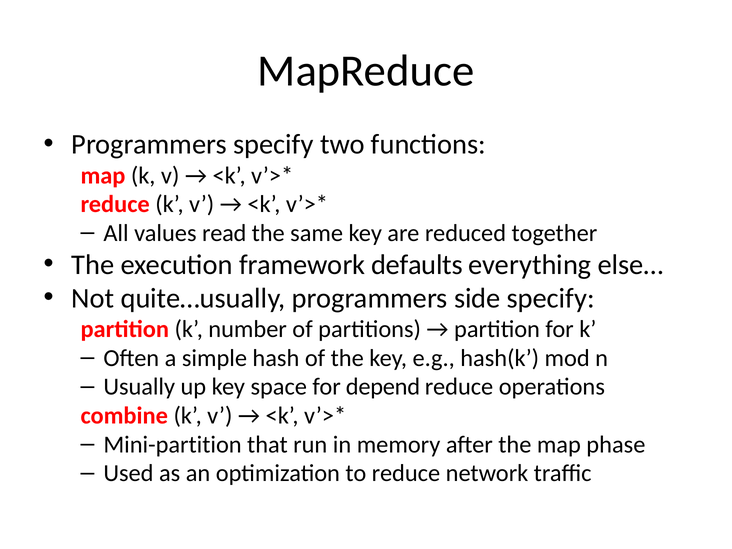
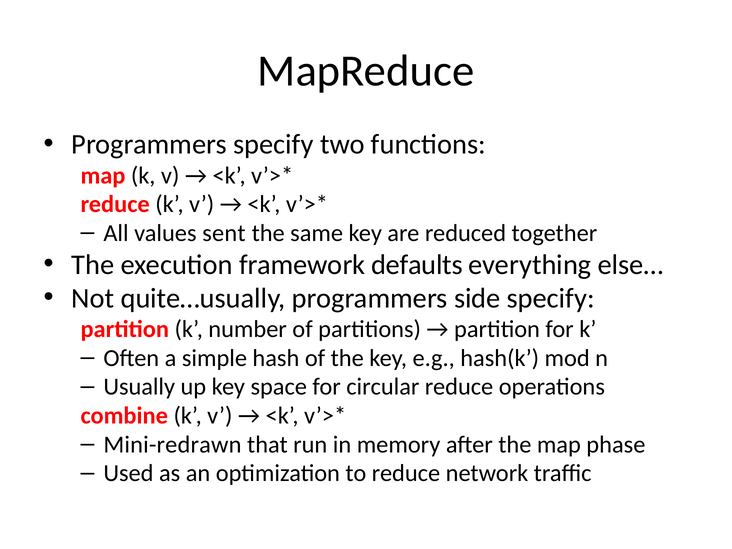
read: read -> sent
depend: depend -> circular
Mini-partition: Mini-partition -> Mini-redrawn
